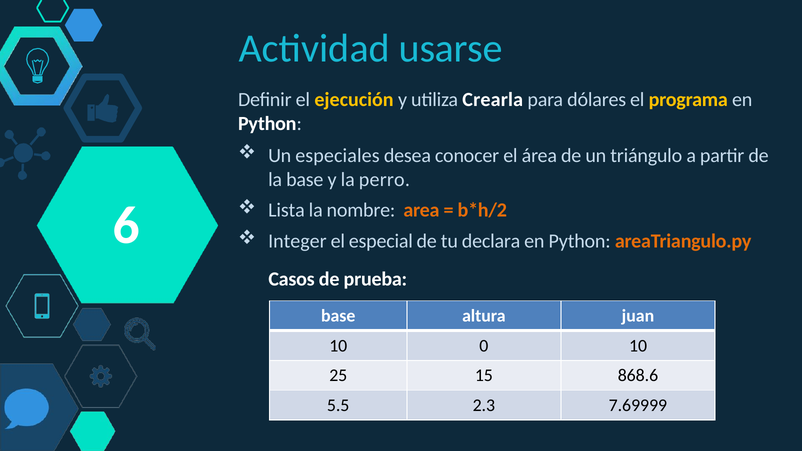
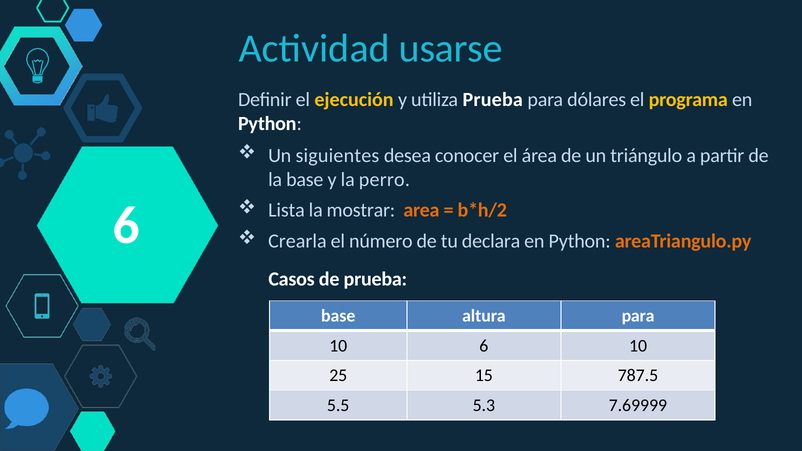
utiliza Crearla: Crearla -> Prueba
especiales: especiales -> siguientes
nombre: nombre -> mostrar
Integer: Integer -> Crearla
especial: especial -> número
altura juan: juan -> para
10 0: 0 -> 6
868.6: 868.6 -> 787.5
2.3: 2.3 -> 5.3
